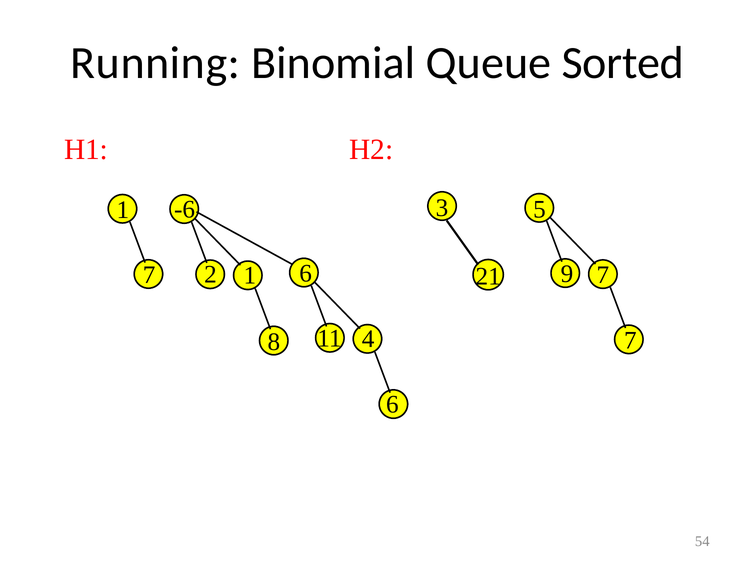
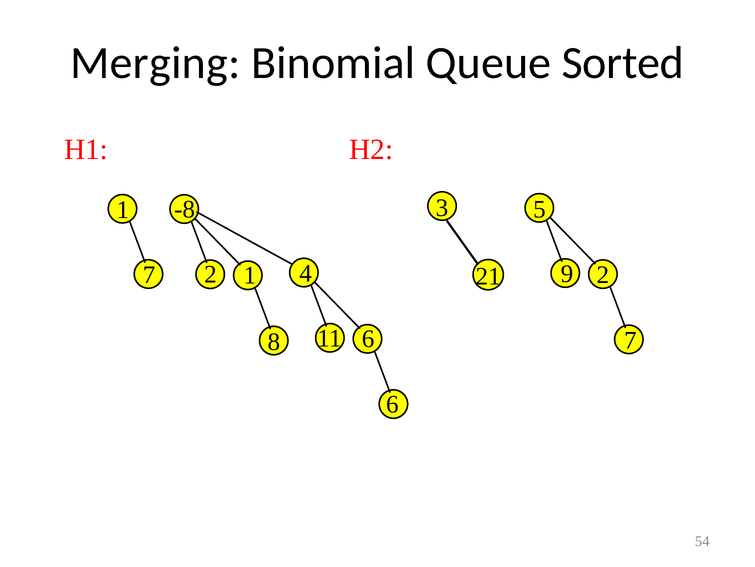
Running: Running -> Merging
-6: -6 -> -8
9 7: 7 -> 2
1 6: 6 -> 4
11 4: 4 -> 6
